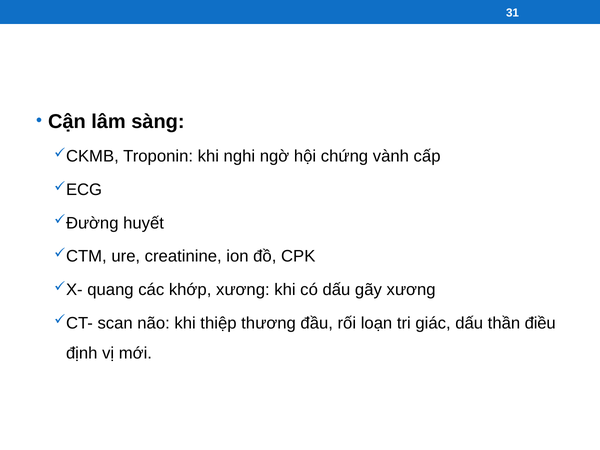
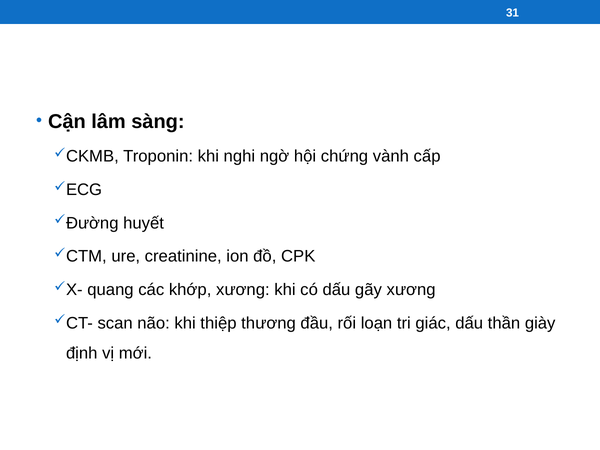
điều: điều -> giày
